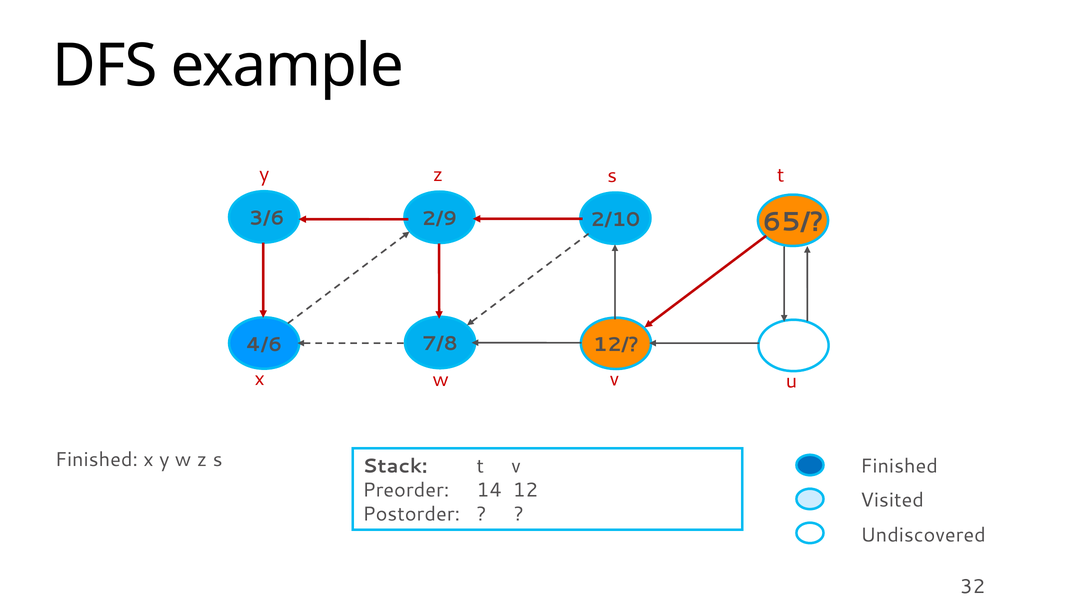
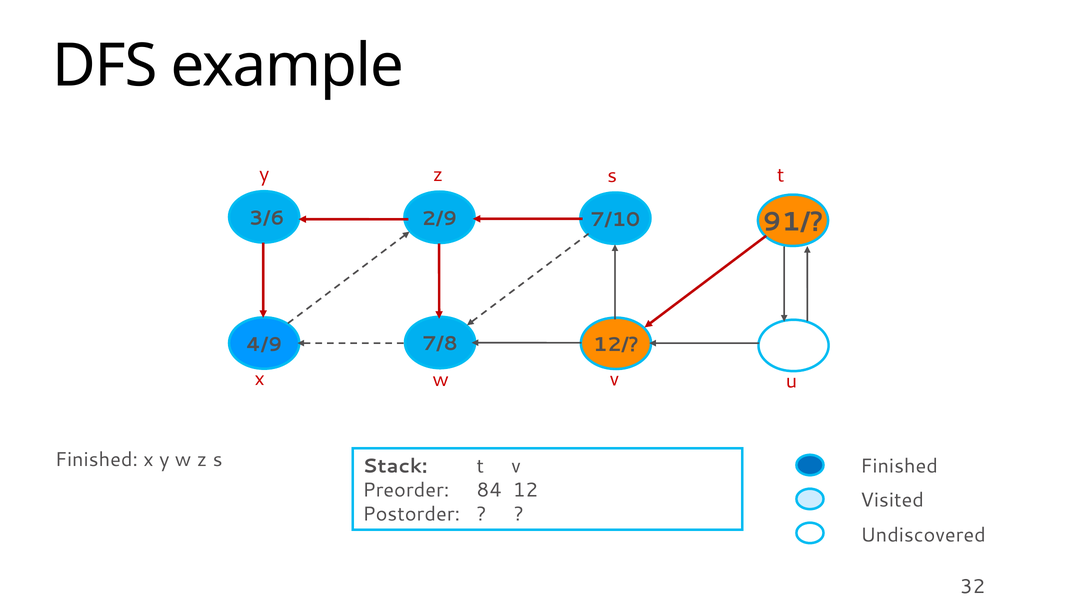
2/10: 2/10 -> 7/10
65/: 65/ -> 91/
4/6: 4/6 -> 4/9
14: 14 -> 84
